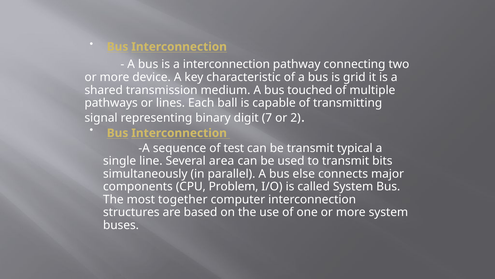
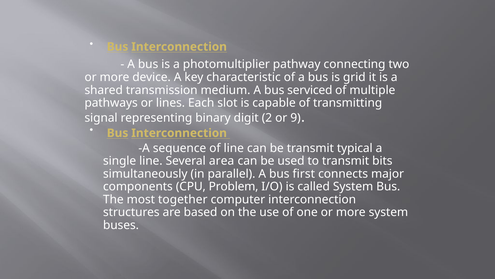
a interconnection: interconnection -> photomultiplier
touched: touched -> serviced
ball: ball -> slot
7: 7 -> 2
2: 2 -> 9
of test: test -> line
else: else -> first
